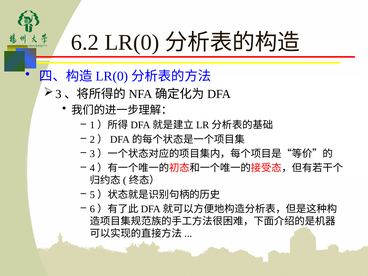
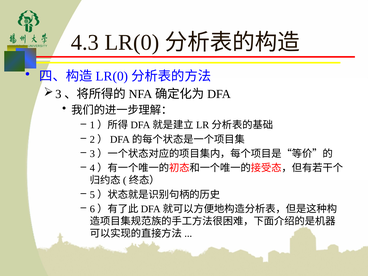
6.2: 6.2 -> 4.3
